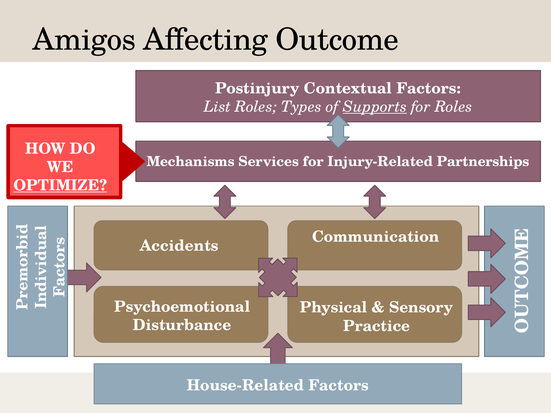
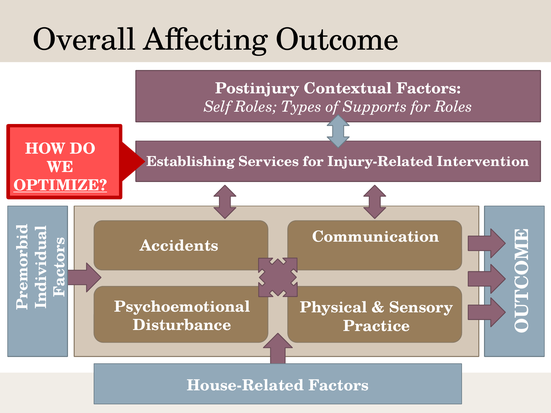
Amigos: Amigos -> Overall
List: List -> Self
Supports underline: present -> none
Mechanisms: Mechanisms -> Establishing
Partnerships: Partnerships -> Intervention
